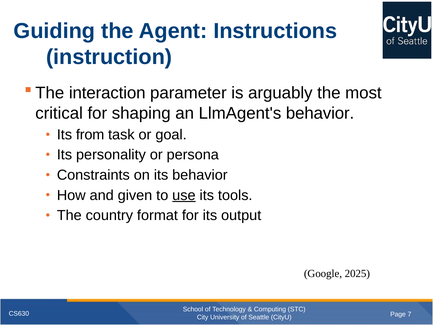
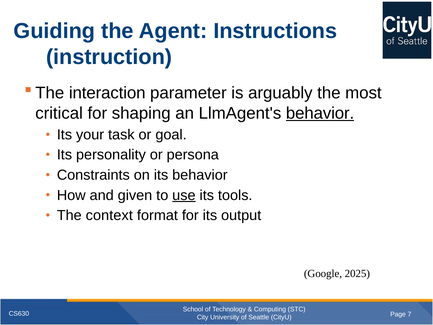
behavior at (320, 113) underline: none -> present
from: from -> your
country: country -> context
